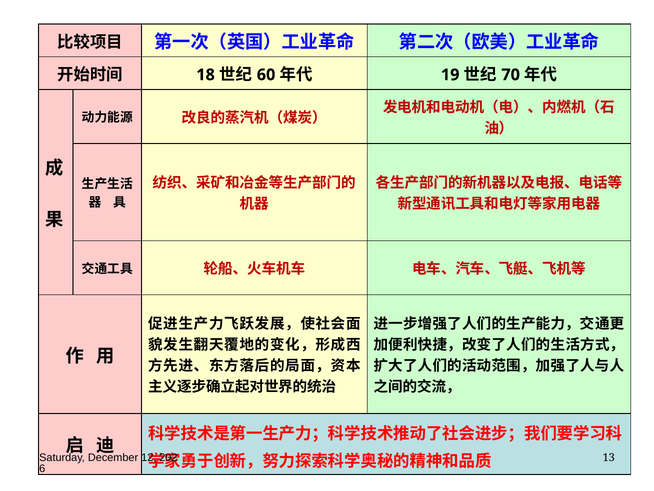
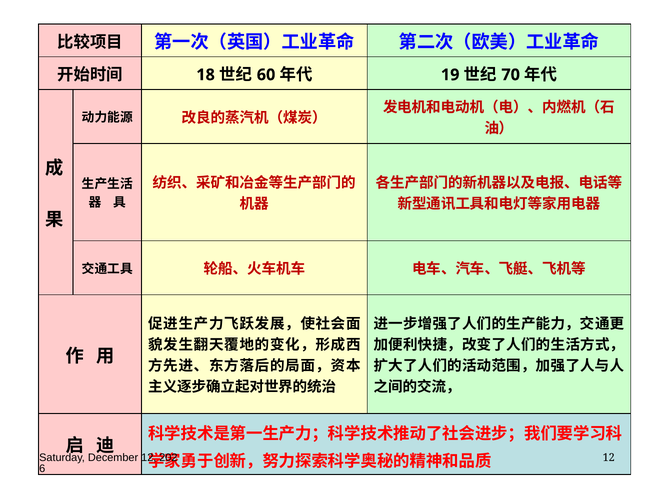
13 at (609, 457): 13 -> 12
